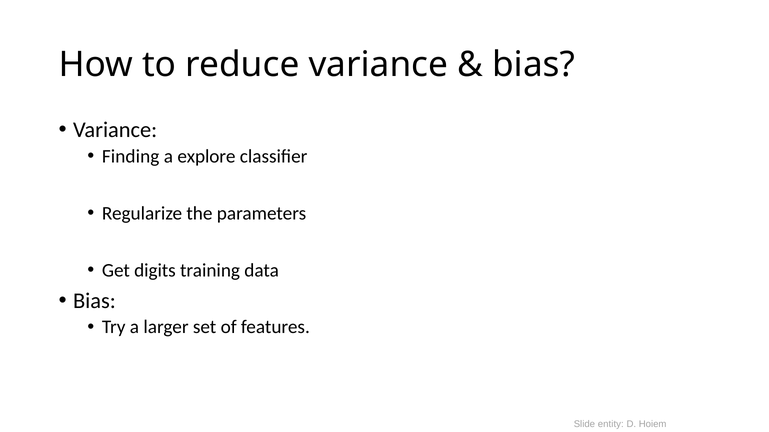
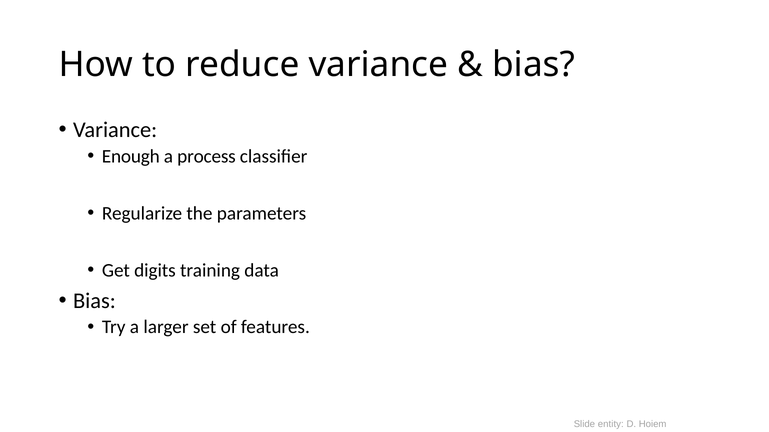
Finding: Finding -> Enough
explore: explore -> process
